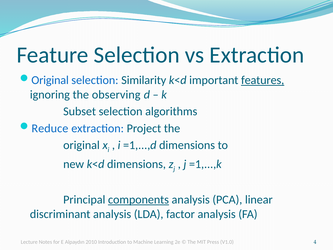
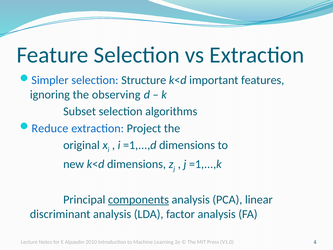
Original at (50, 80): Original -> Simpler
Similarity: Similarity -> Structure
features underline: present -> none
